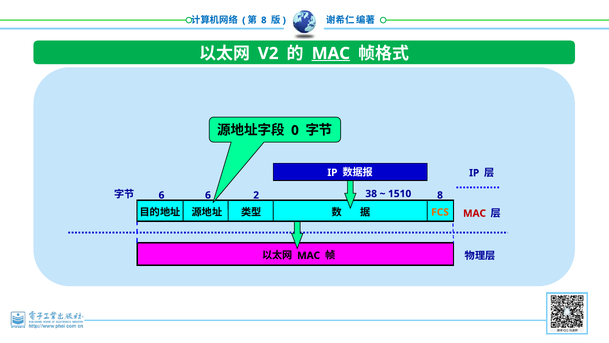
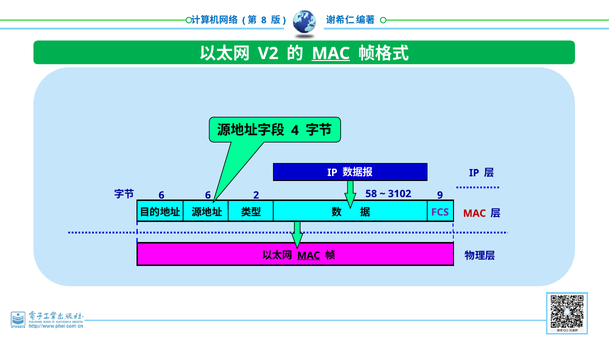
0: 0 -> 4
38: 38 -> 58
1510: 1510 -> 3102
8 at (440, 195): 8 -> 9
FCS colour: orange -> purple
MAC at (309, 255) underline: none -> present
